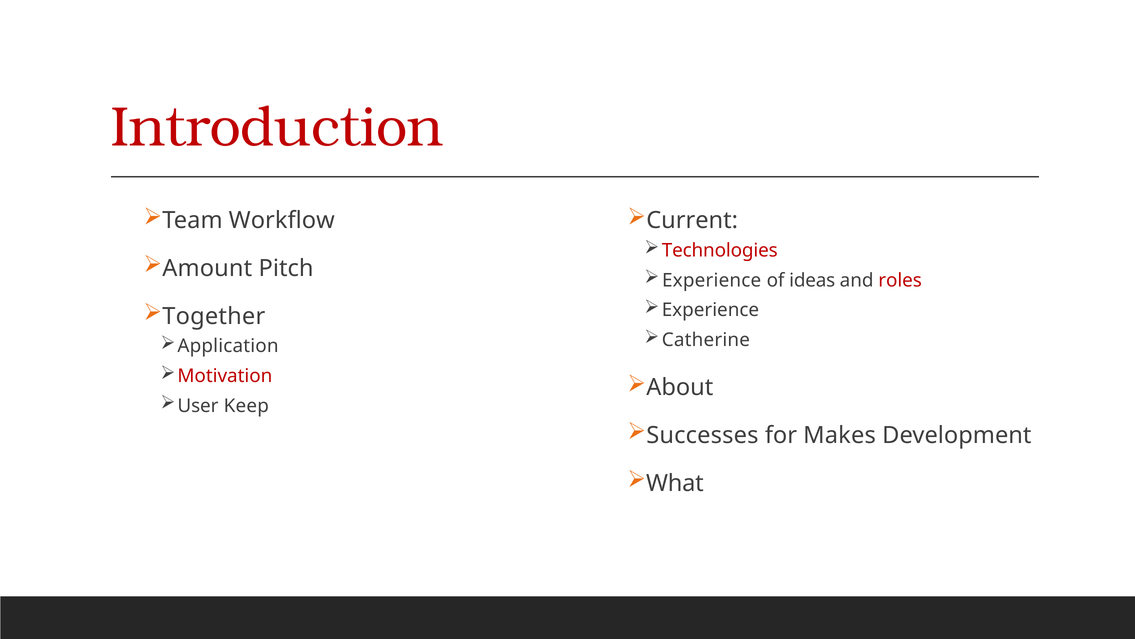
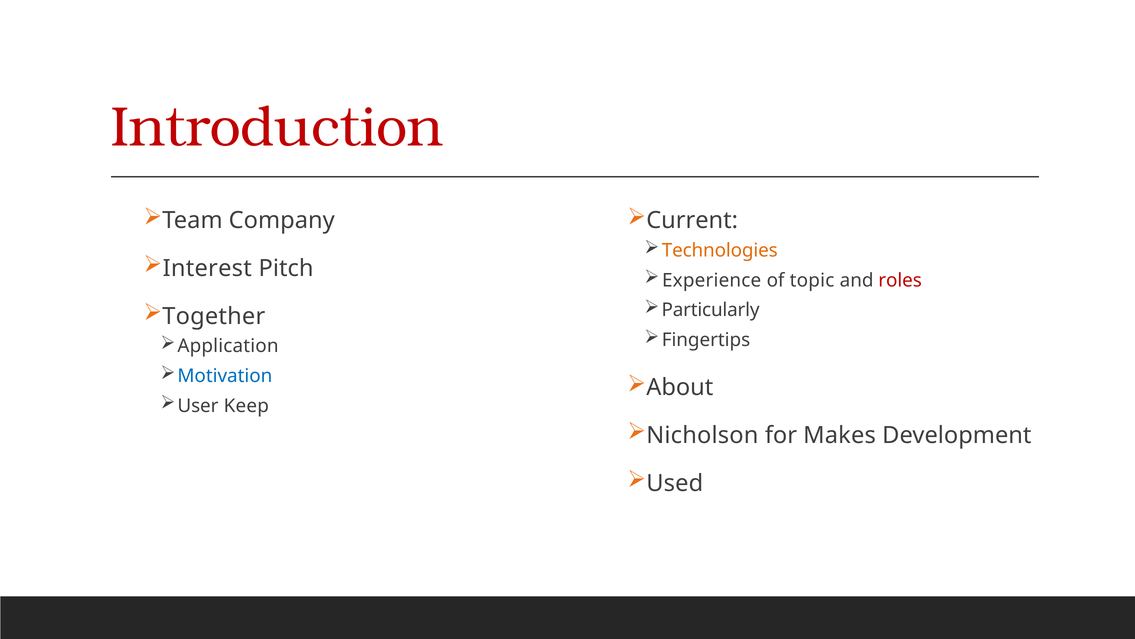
Workflow: Workflow -> Company
Technologies colour: red -> orange
Amount: Amount -> Interest
ideas: ideas -> topic
Experience at (710, 310): Experience -> Particularly
Catherine: Catherine -> Fingertips
Motivation colour: red -> blue
Successes: Successes -> Nicholson
What: What -> Used
